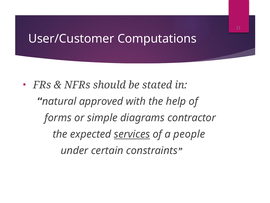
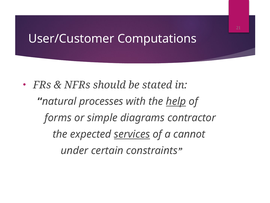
approved: approved -> processes
help underline: none -> present
people: people -> cannot
